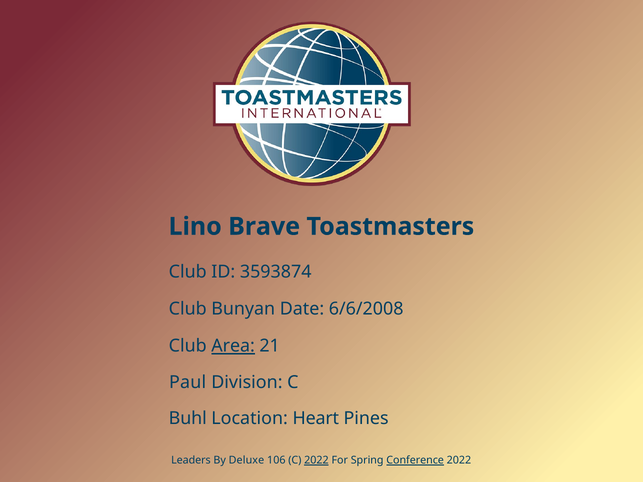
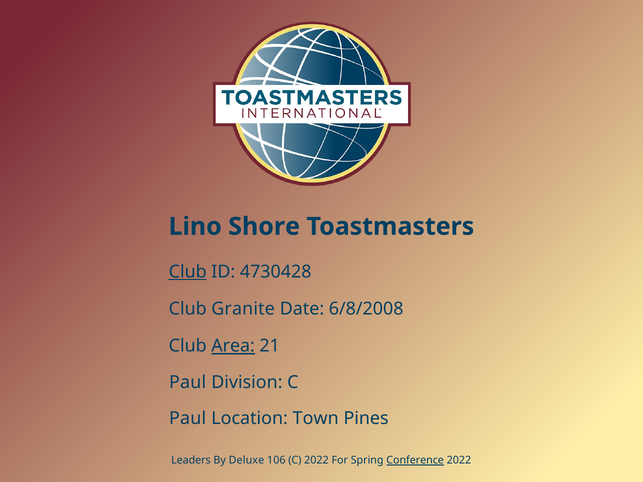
Brave: Brave -> Shore
Club at (188, 272) underline: none -> present
3593874: 3593874 -> 4730428
Bunyan: Bunyan -> Granite
6/6/2008: 6/6/2008 -> 6/8/2008
Buhl at (188, 419): Buhl -> Paul
Heart: Heart -> Town
2022 at (316, 461) underline: present -> none
